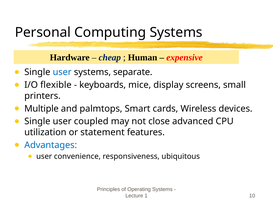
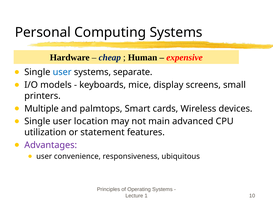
flexible: flexible -> models
coupled: coupled -> location
close: close -> main
Advantages colour: blue -> purple
